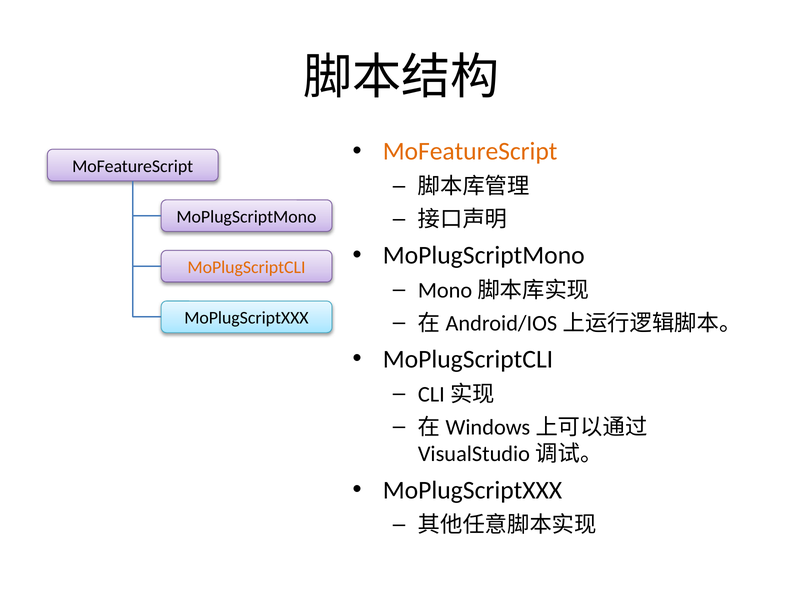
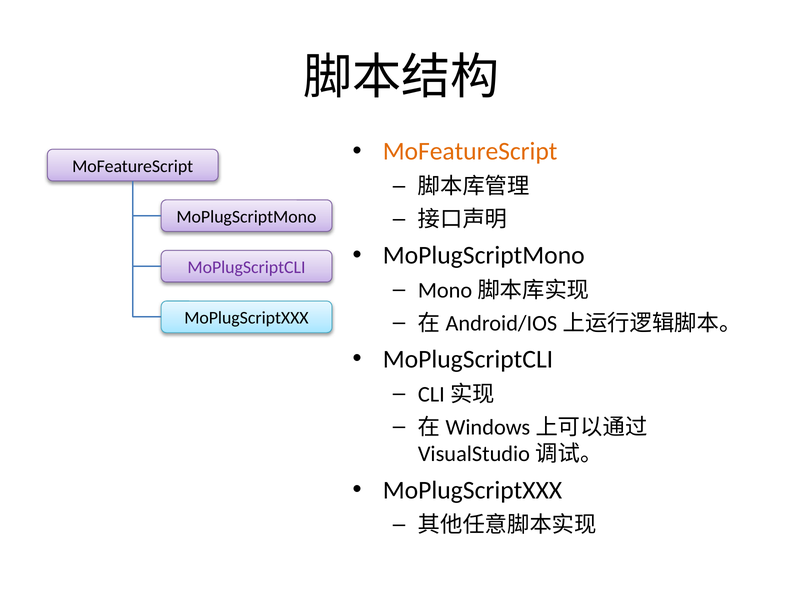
MoPlugScriptCLI at (246, 268) colour: orange -> purple
